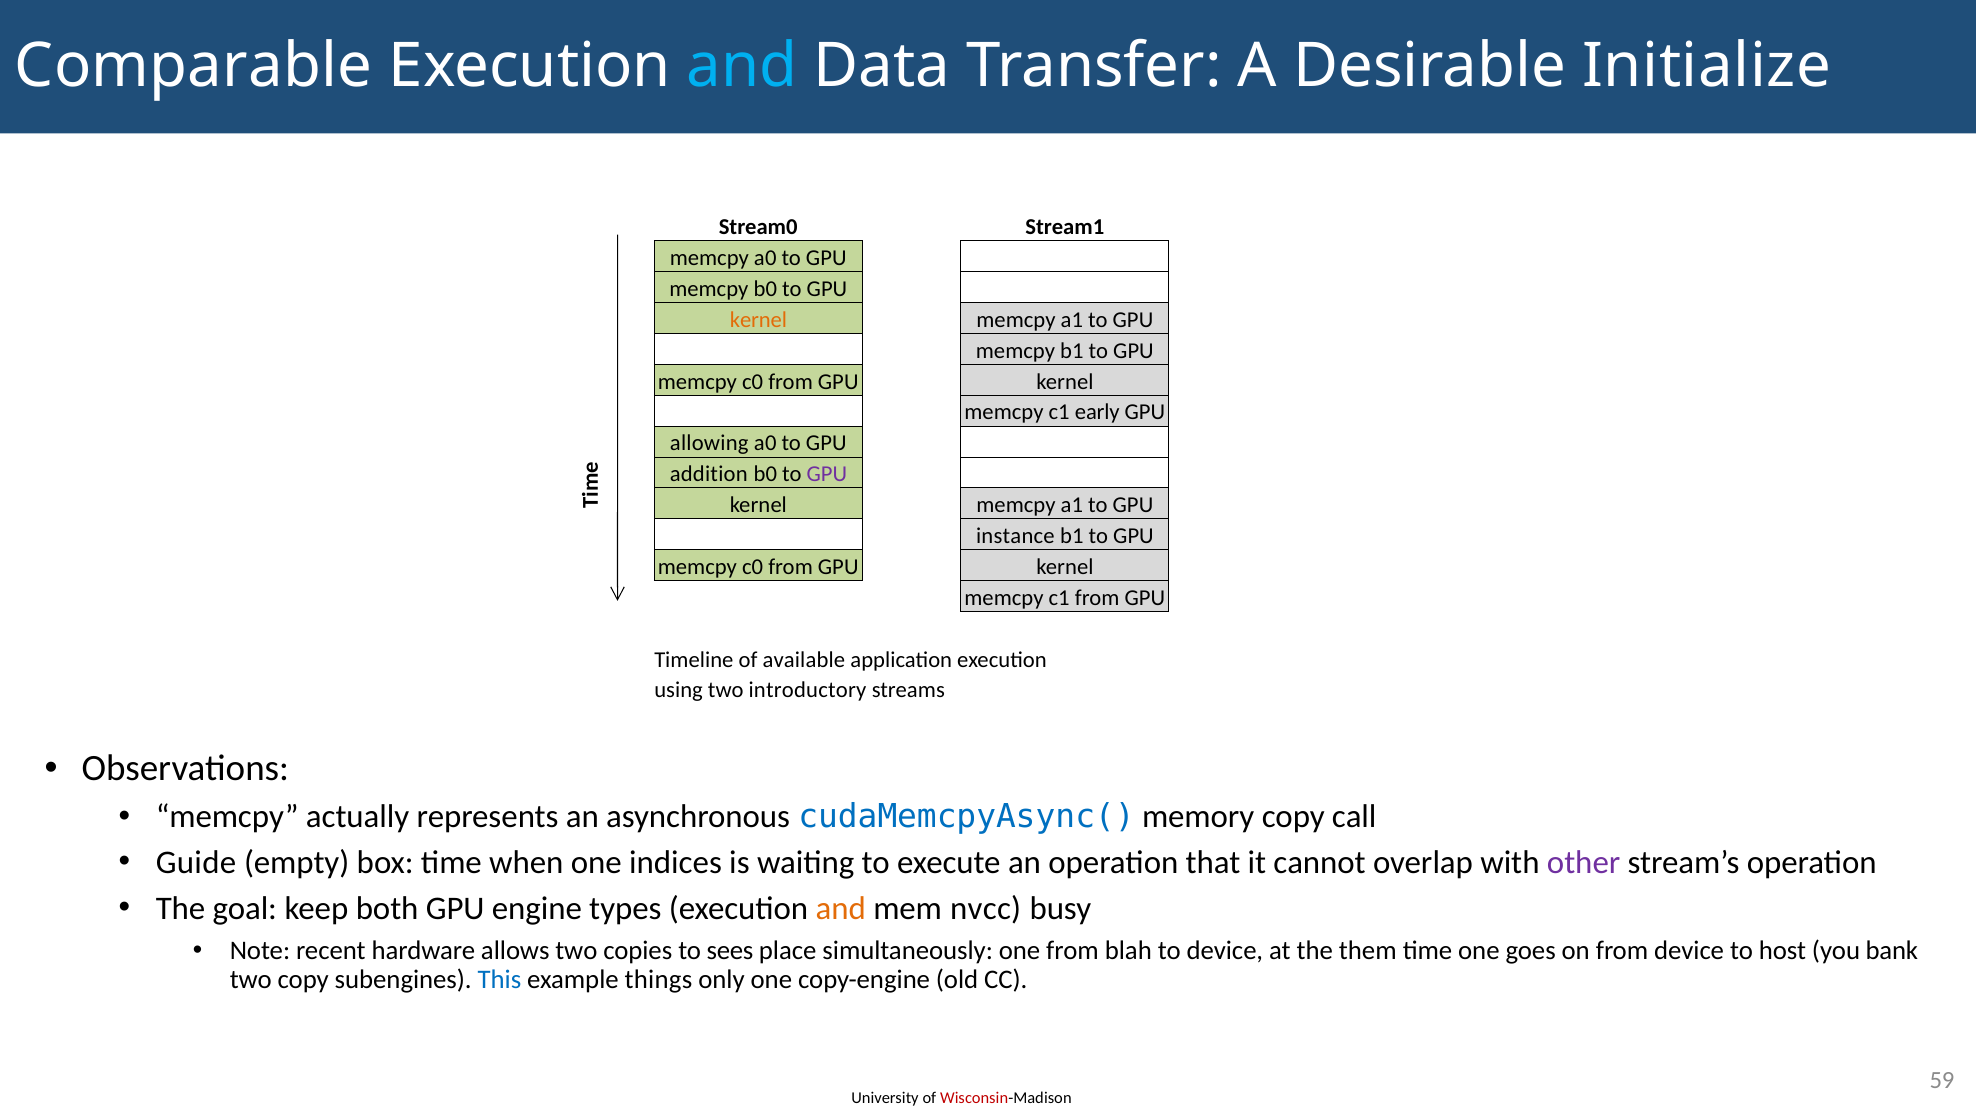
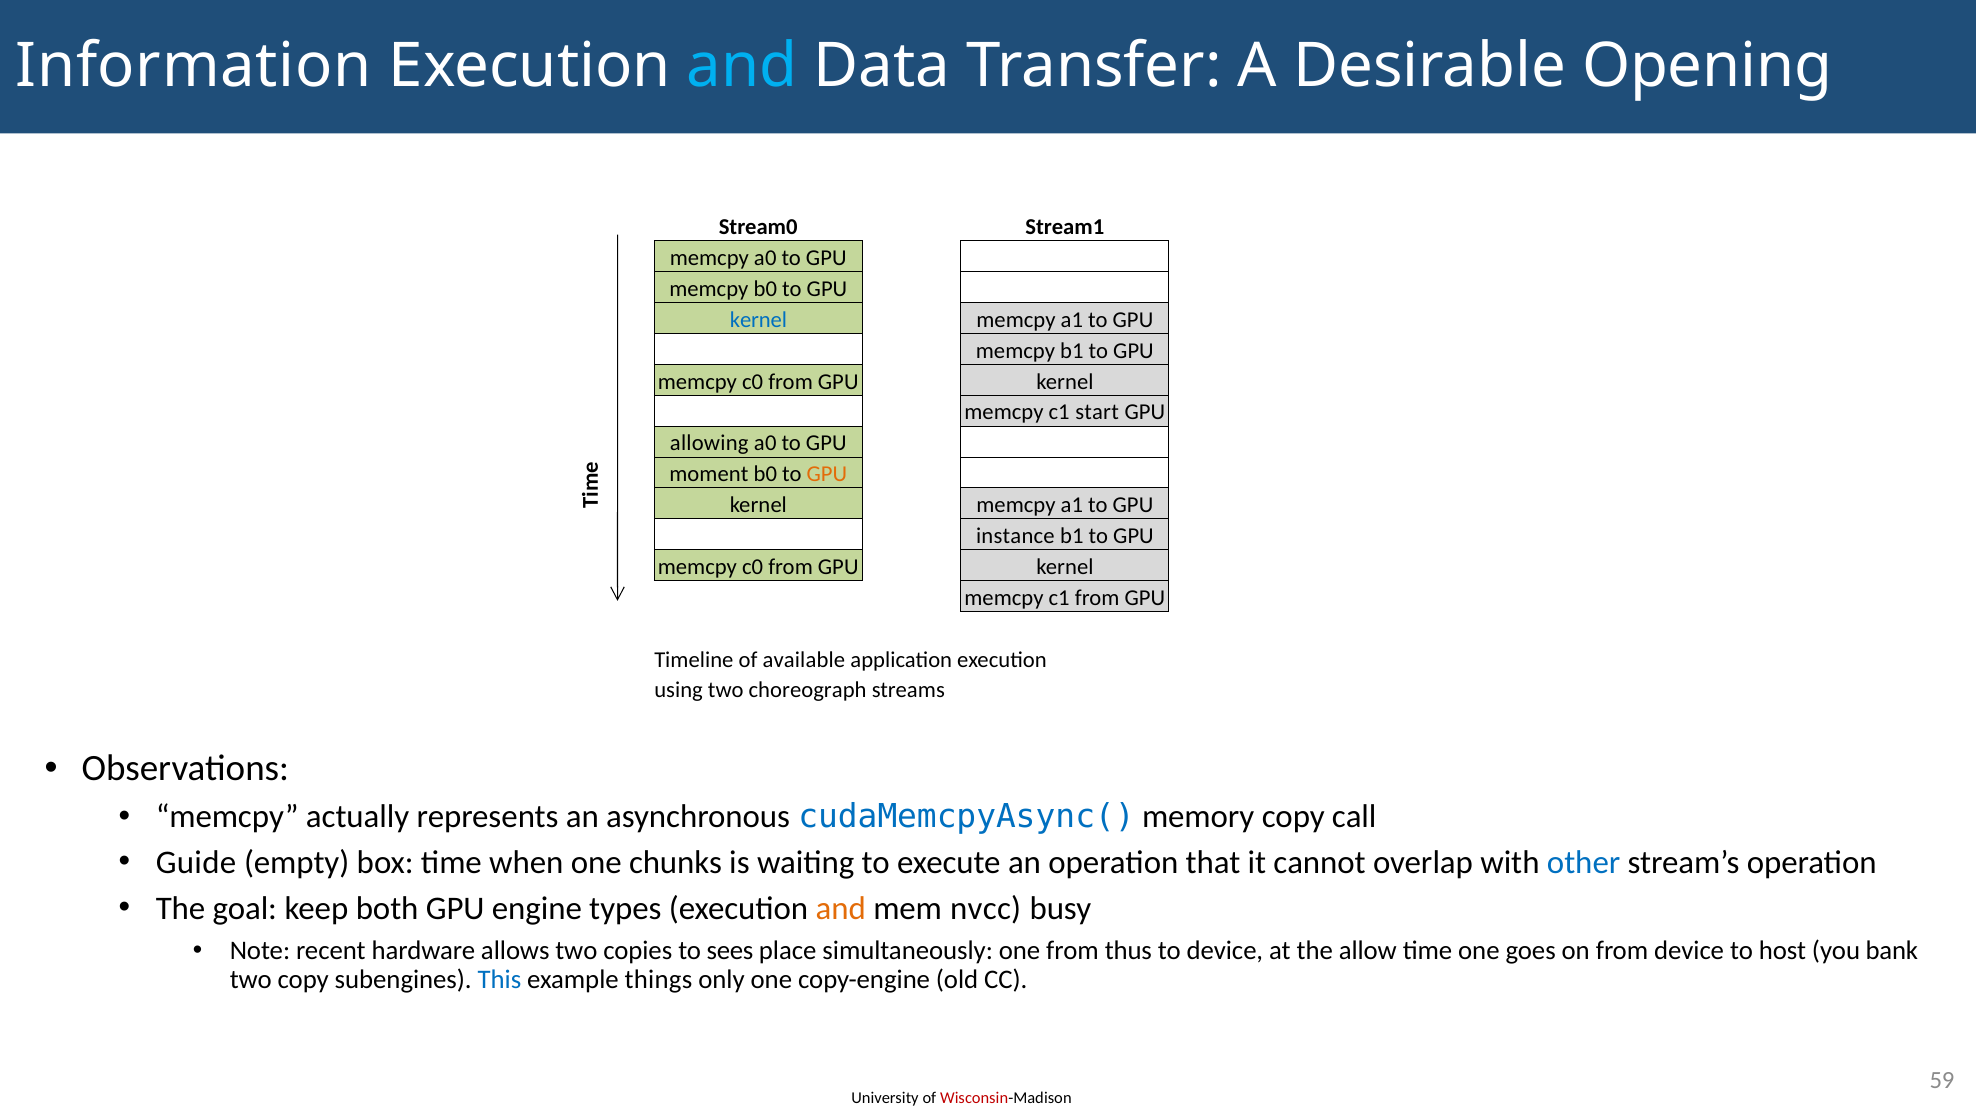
Comparable: Comparable -> Information
Initialize: Initialize -> Opening
kernel at (758, 320) colour: orange -> blue
early: early -> start
addition: addition -> moment
GPU at (827, 474) colour: purple -> orange
introductory: introductory -> choreograph
indices: indices -> chunks
other colour: purple -> blue
blah: blah -> thus
them: them -> allow
